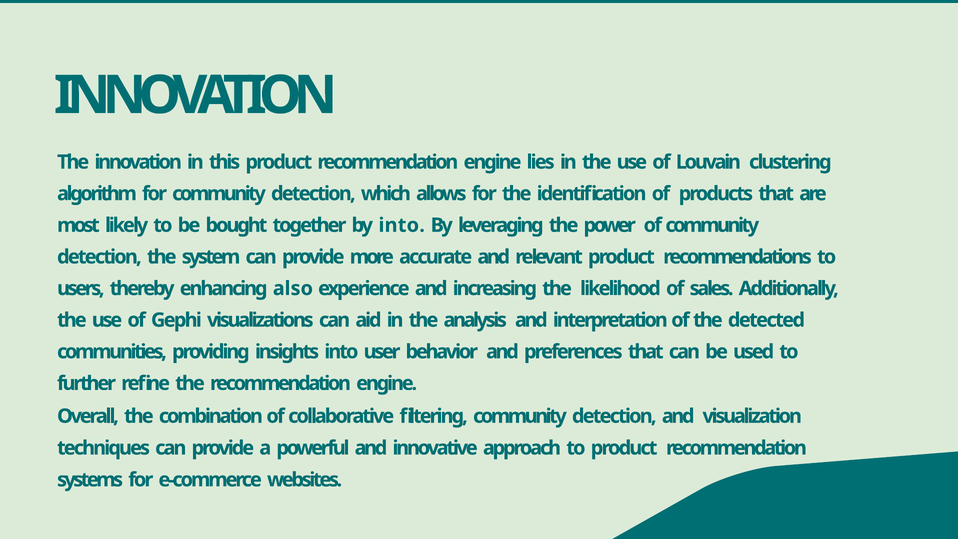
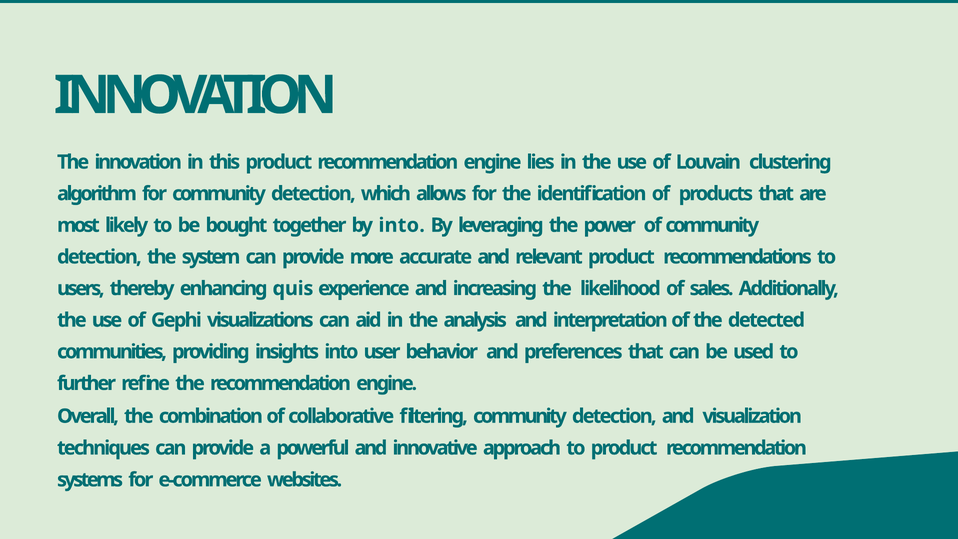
also: also -> quis
